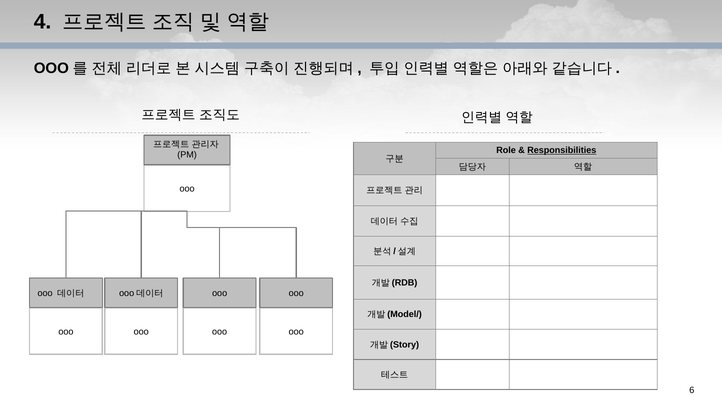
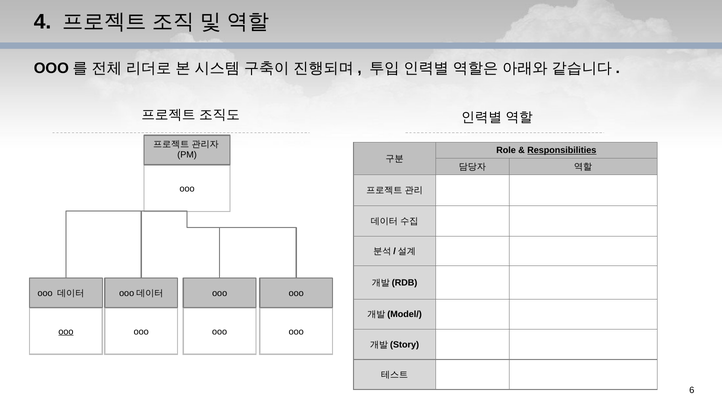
ooo at (66, 332) underline: none -> present
